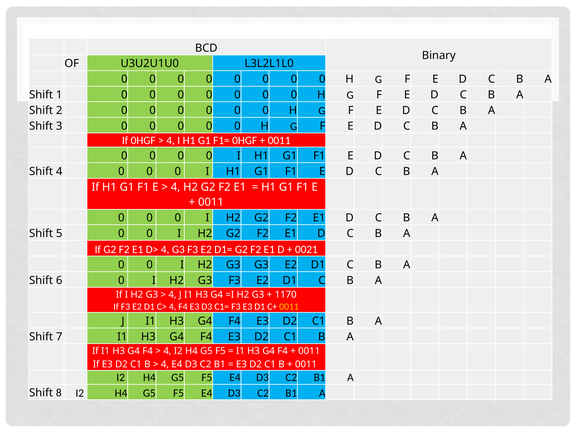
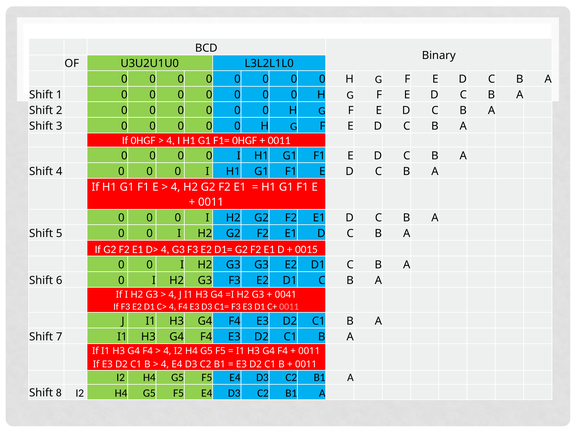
0021: 0021 -> 0015
1170: 1170 -> 0041
0011 at (289, 307) colour: yellow -> pink
